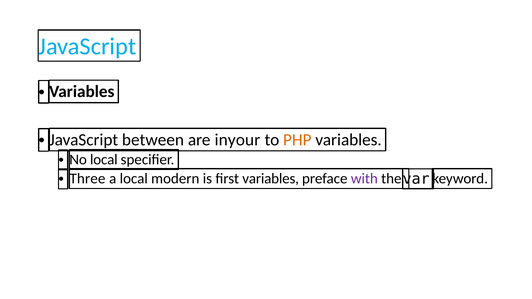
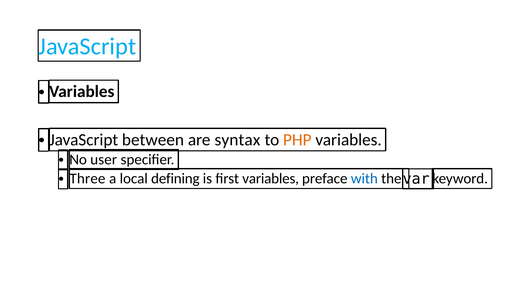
inyour: inyour -> syntax
No local: local -> user
modern: modern -> defining
with colour: purple -> blue
